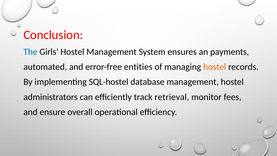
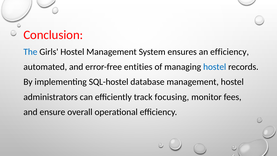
an payments: payments -> efficiency
hostel at (215, 67) colour: orange -> blue
retrieval: retrieval -> focusing
